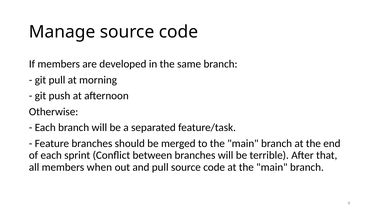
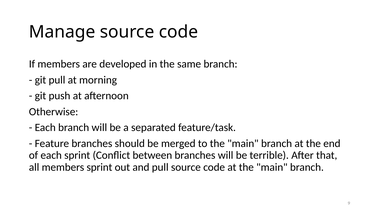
members when: when -> sprint
